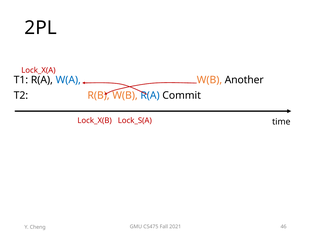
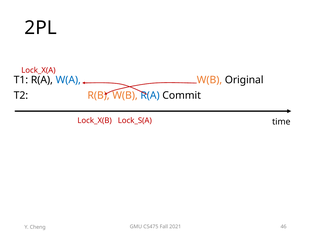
Another: Another -> Original
